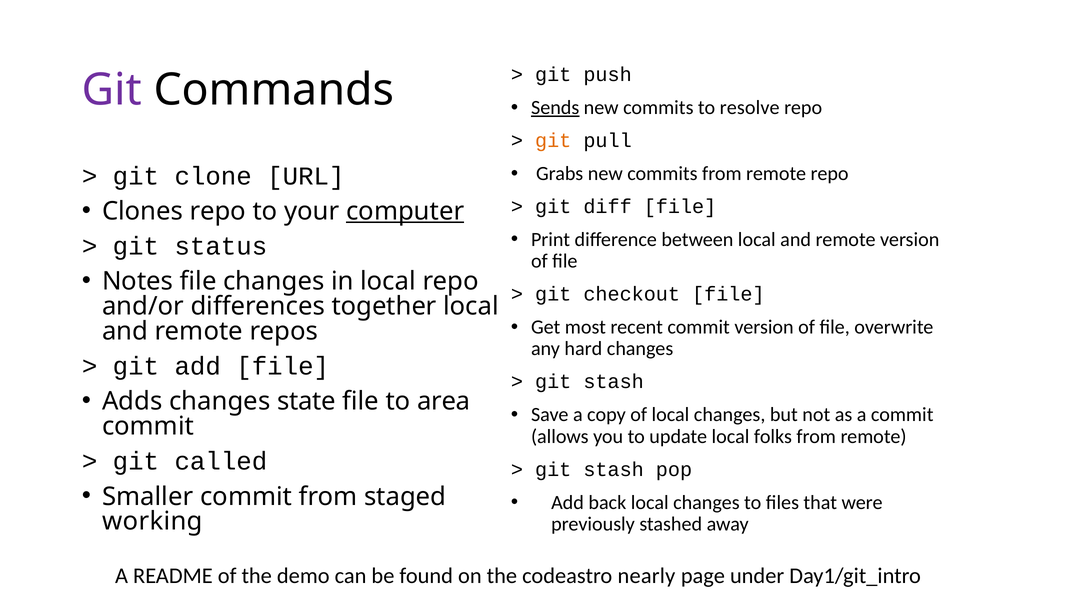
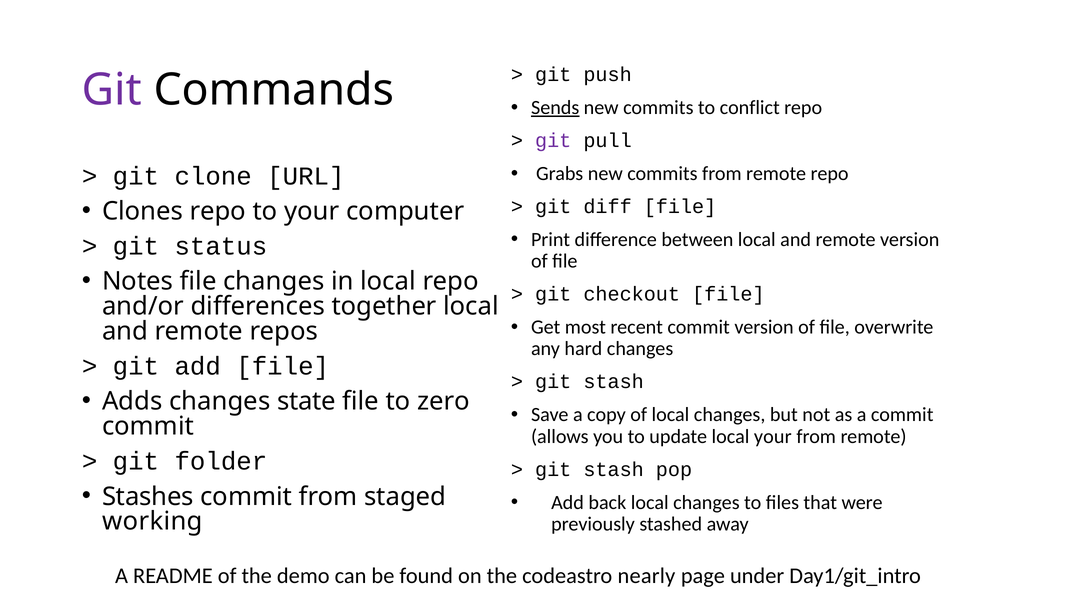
resolve: resolve -> conflict
git at (553, 141) colour: orange -> purple
computer underline: present -> none
area: area -> zero
local folks: folks -> your
called: called -> folder
Smaller: Smaller -> Stashes
